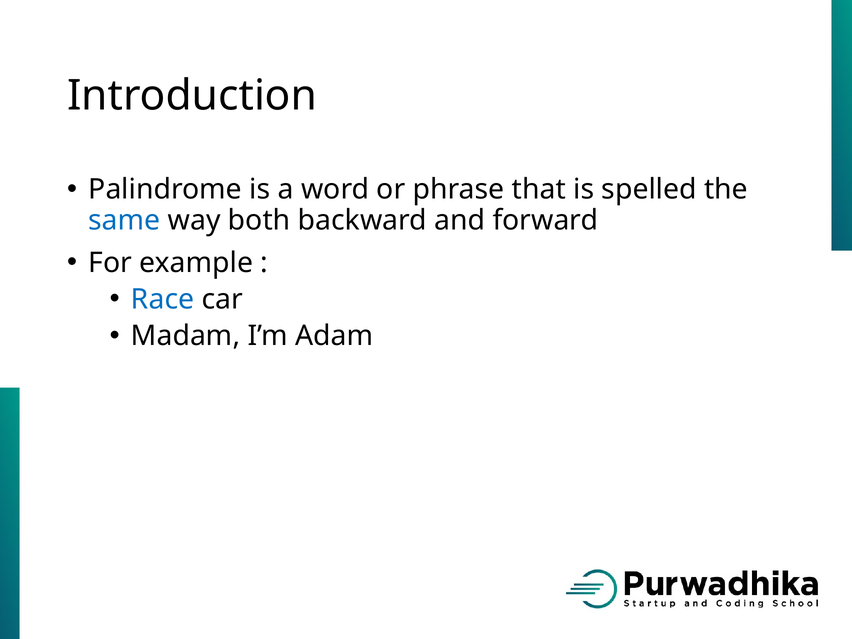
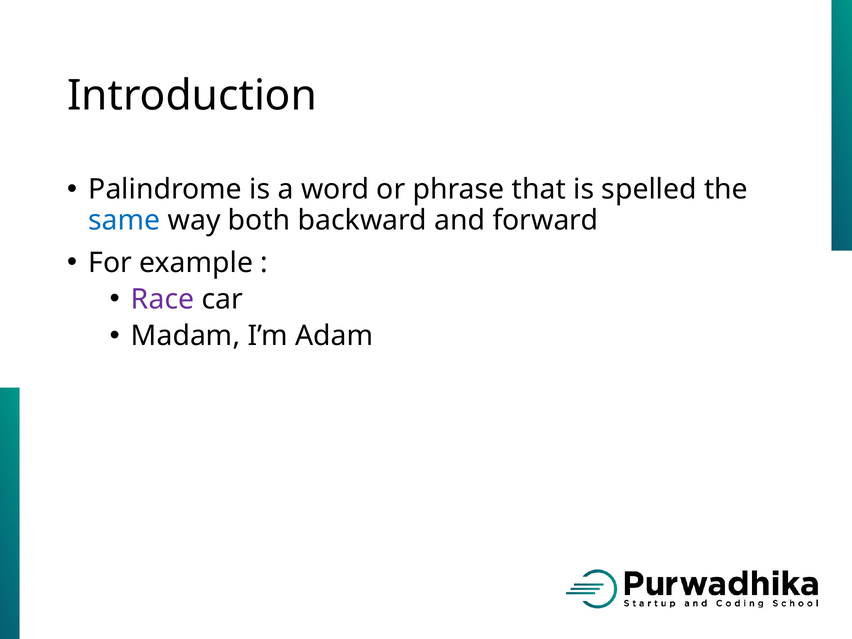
Race colour: blue -> purple
